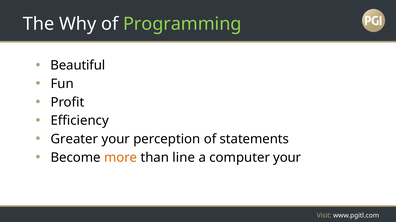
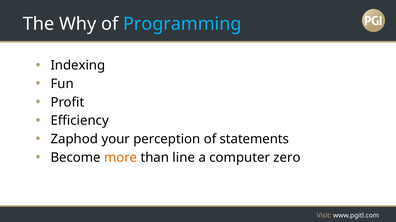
Programming colour: light green -> light blue
Beautiful: Beautiful -> Indexing
Greater: Greater -> Zaphod
computer your: your -> zero
